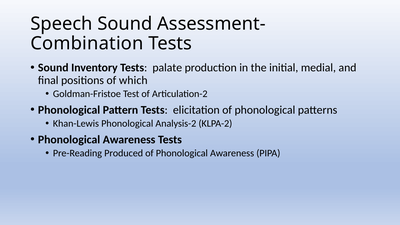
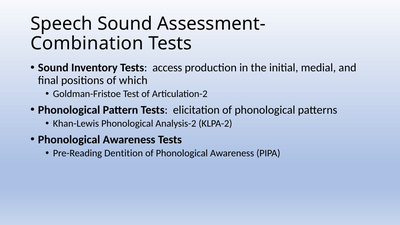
palate: palate -> access
Produced: Produced -> Dentition
